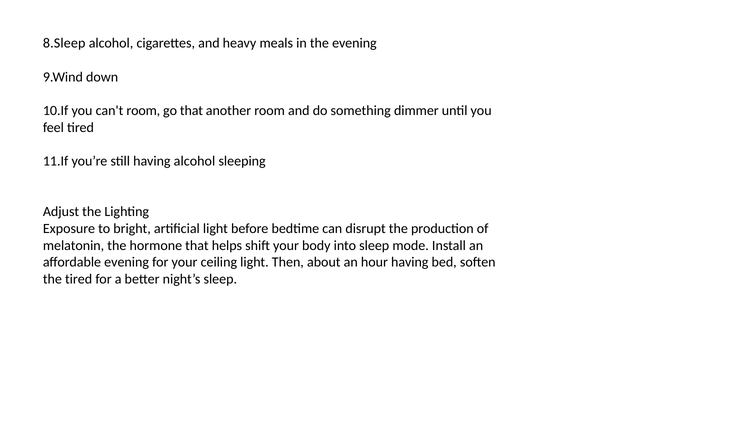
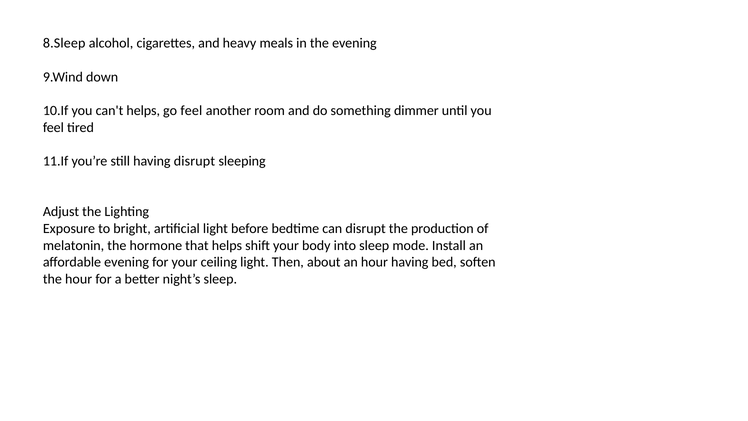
can't room: room -> helps
go that: that -> feel
having alcohol: alcohol -> disrupt
the tired: tired -> hour
